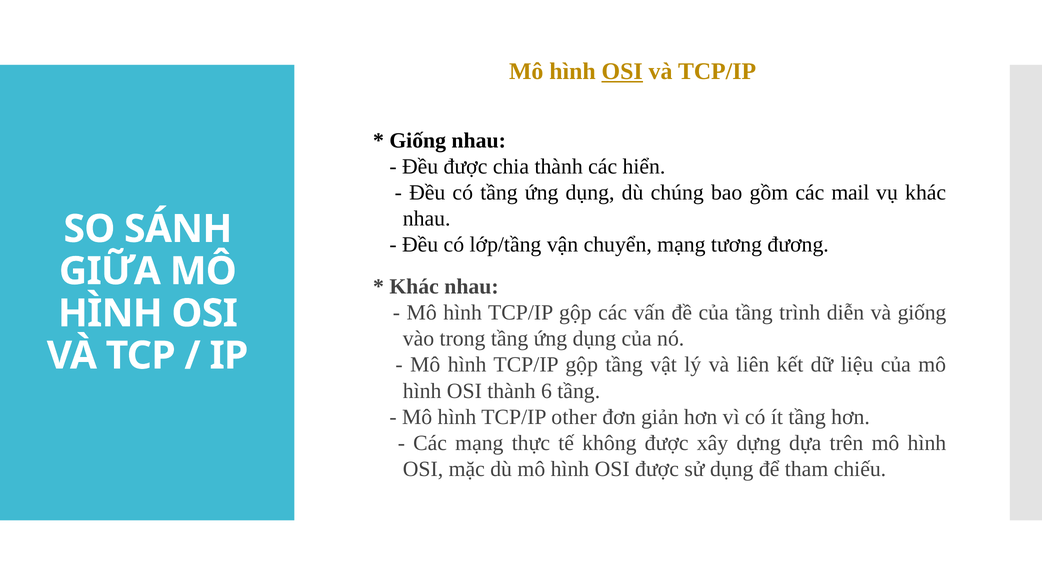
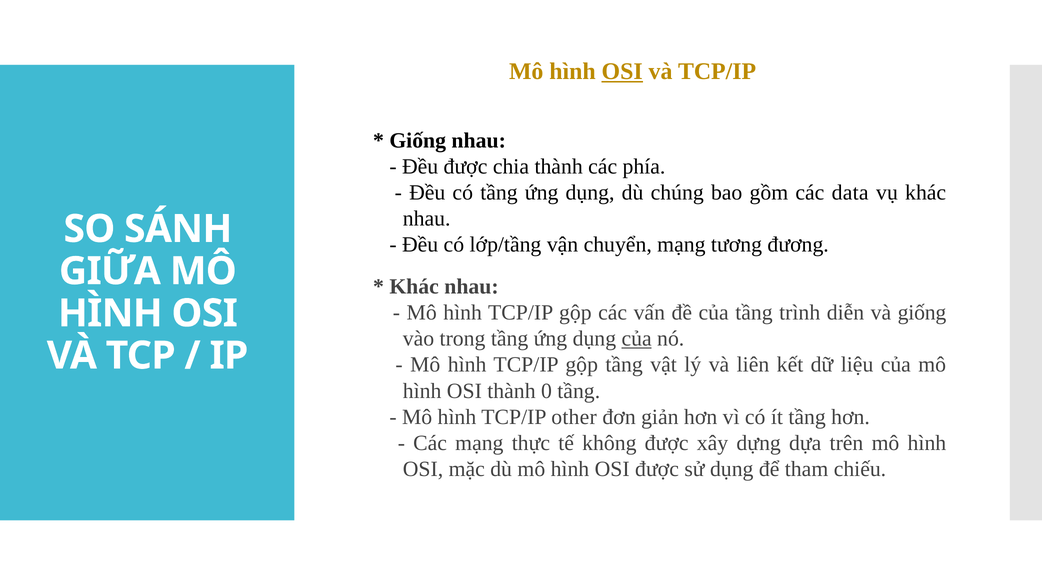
hiển: hiển -> phía
mail: mail -> data
của at (637, 339) underline: none -> present
6: 6 -> 0
